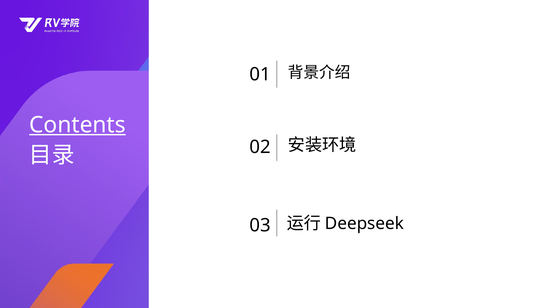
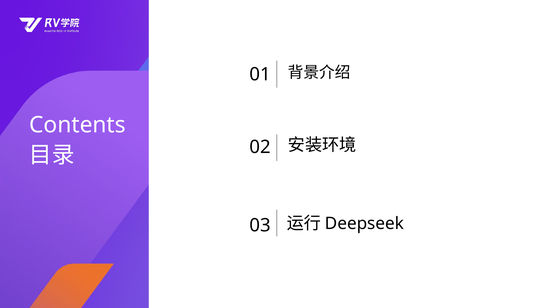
Contents underline: present -> none
